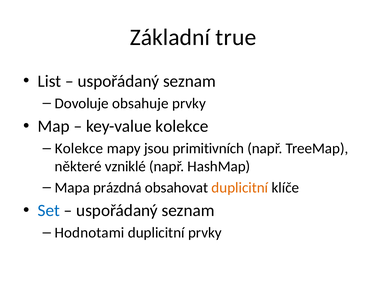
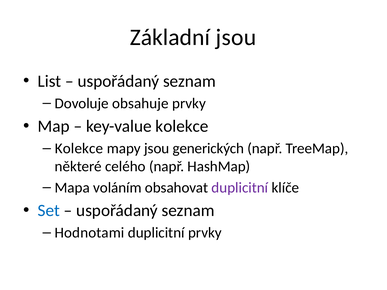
Základní true: true -> jsou
primitivních: primitivních -> generických
vzniklé: vzniklé -> celého
prázdná: prázdná -> voláním
duplicitní at (240, 188) colour: orange -> purple
